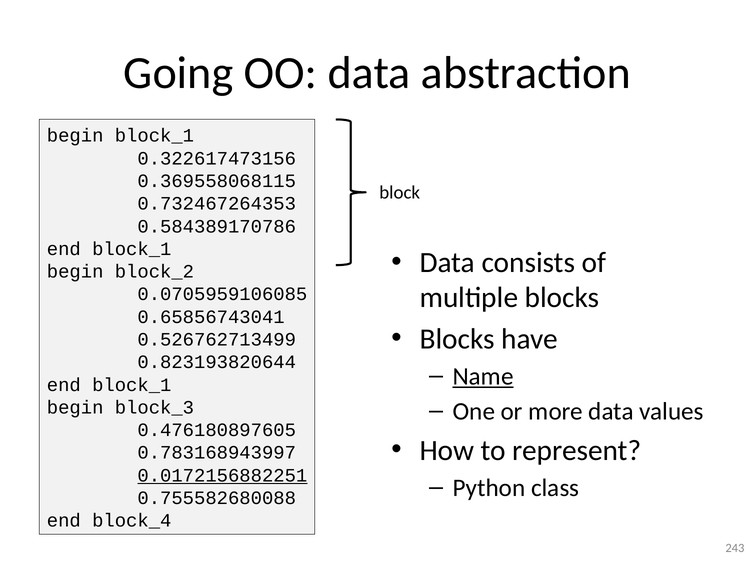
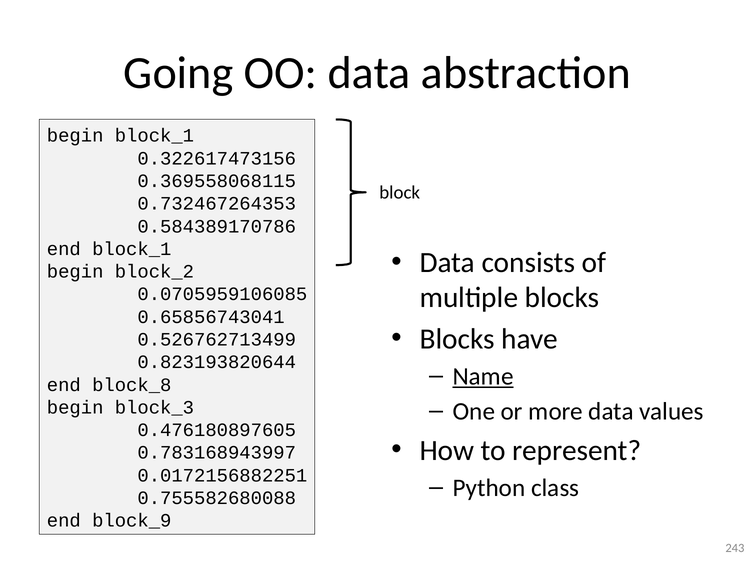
block_1 at (132, 385): block_1 -> block_8
0.0172156882251 underline: present -> none
block_4: block_4 -> block_9
